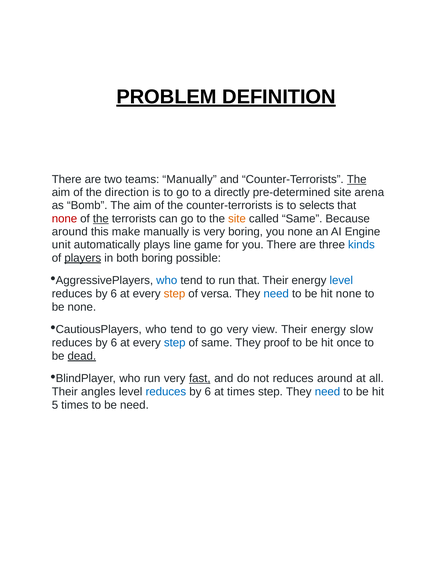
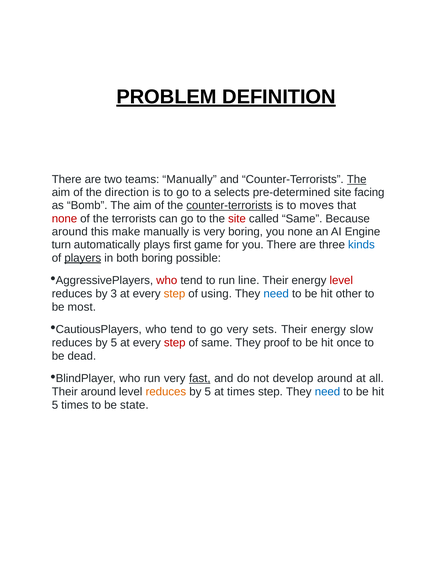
directly: directly -> selects
arena: arena -> facing
counter-terrorists at (229, 206) underline: none -> present
selects: selects -> moves
the at (101, 219) underline: present -> none
site at (237, 219) colour: orange -> red
unit: unit -> turn
line: line -> first
who at (167, 281) colour: blue -> red
run that: that -> line
level at (341, 281) colour: blue -> red
6 at (114, 294): 6 -> 3
versa: versa -> using
hit none: none -> other
be none: none -> most
view: view -> sets
6 at (114, 343): 6 -> 5
step at (175, 343) colour: blue -> red
dead underline: present -> none
not reduces: reduces -> develop
Their angles: angles -> around
reduces at (166, 392) colour: blue -> orange
6 at (208, 392): 6 -> 5
be need: need -> state
